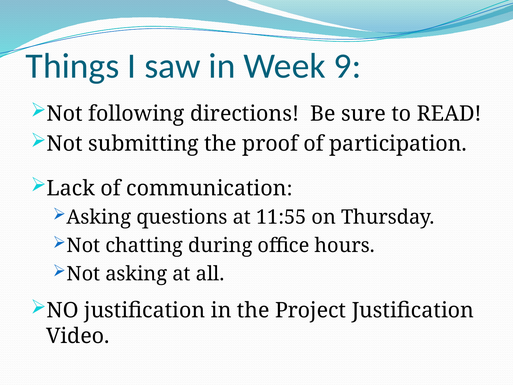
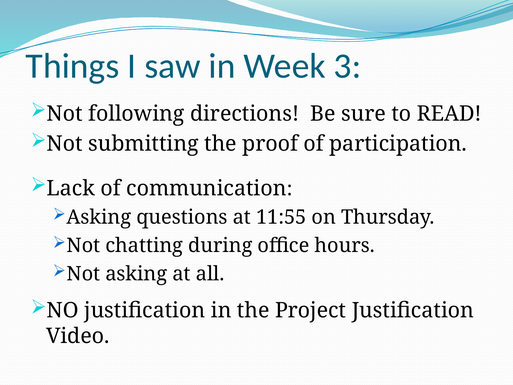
9: 9 -> 3
